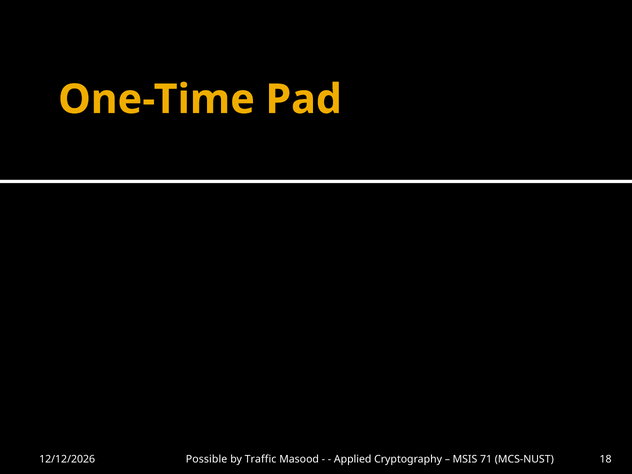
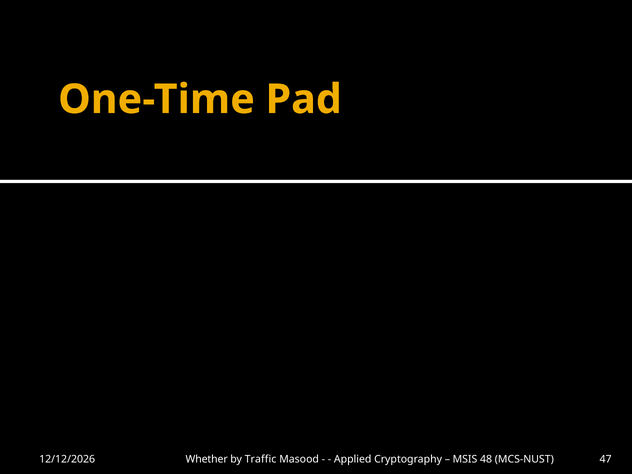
Possible: Possible -> Whether
71: 71 -> 48
18: 18 -> 47
